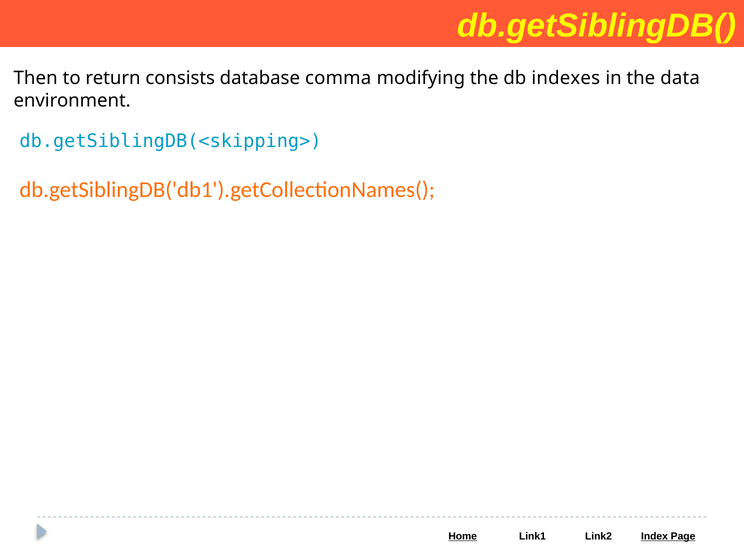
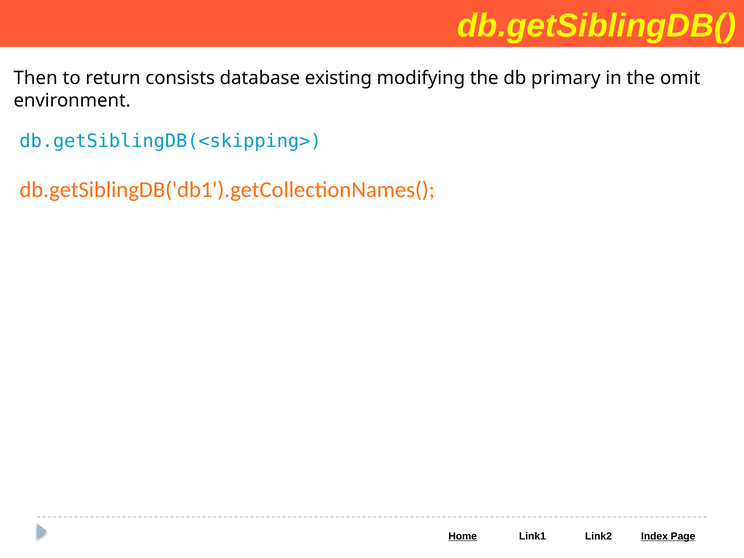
comma: comma -> existing
indexes: indexes -> primary
data: data -> omit
